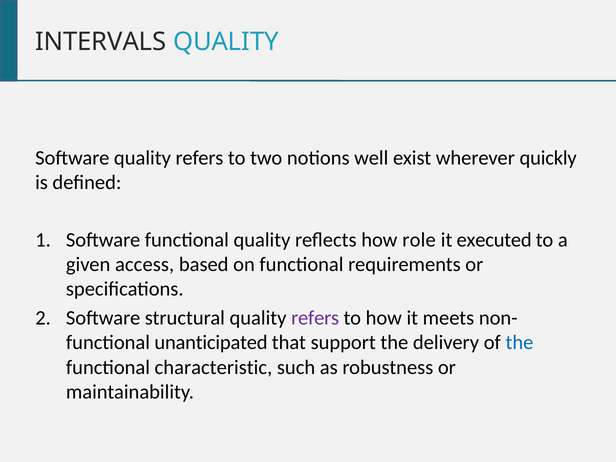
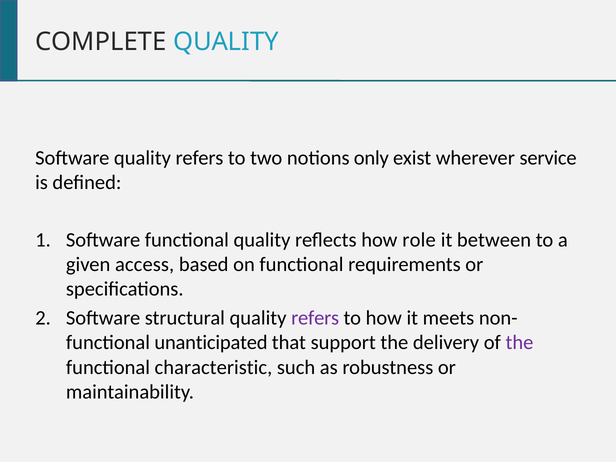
INTERVALS: INTERVALS -> COMPLETE
well: well -> only
quickly: quickly -> service
executed: executed -> between
the at (519, 343) colour: blue -> purple
